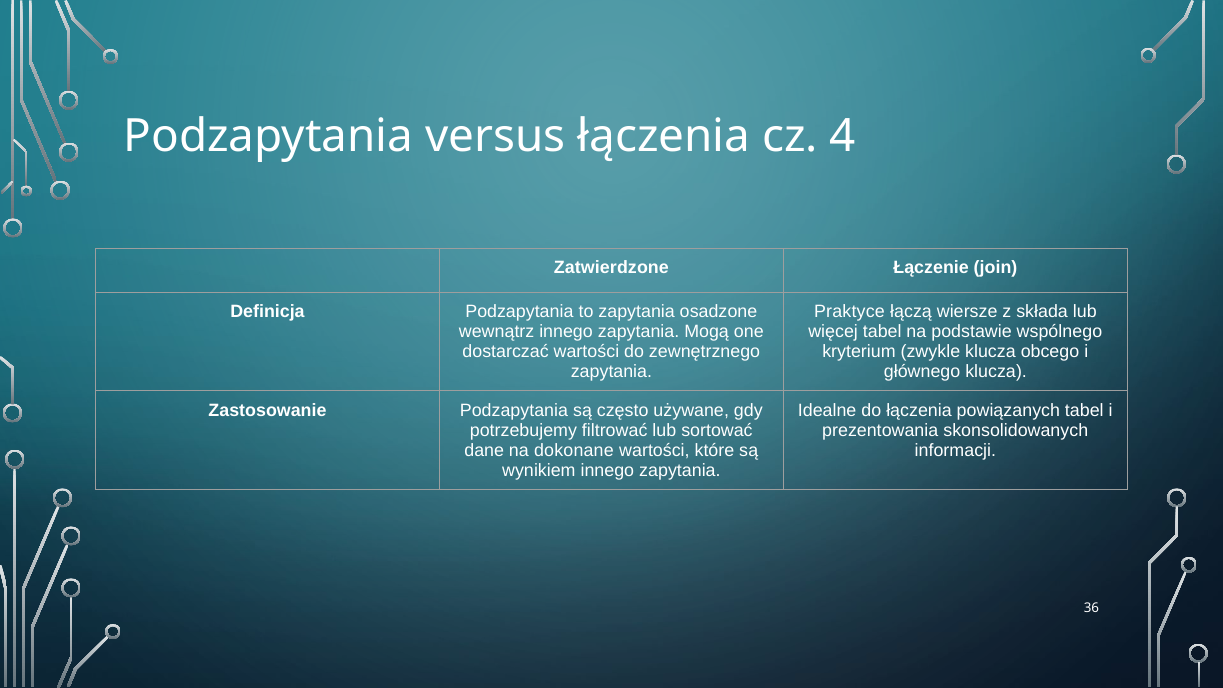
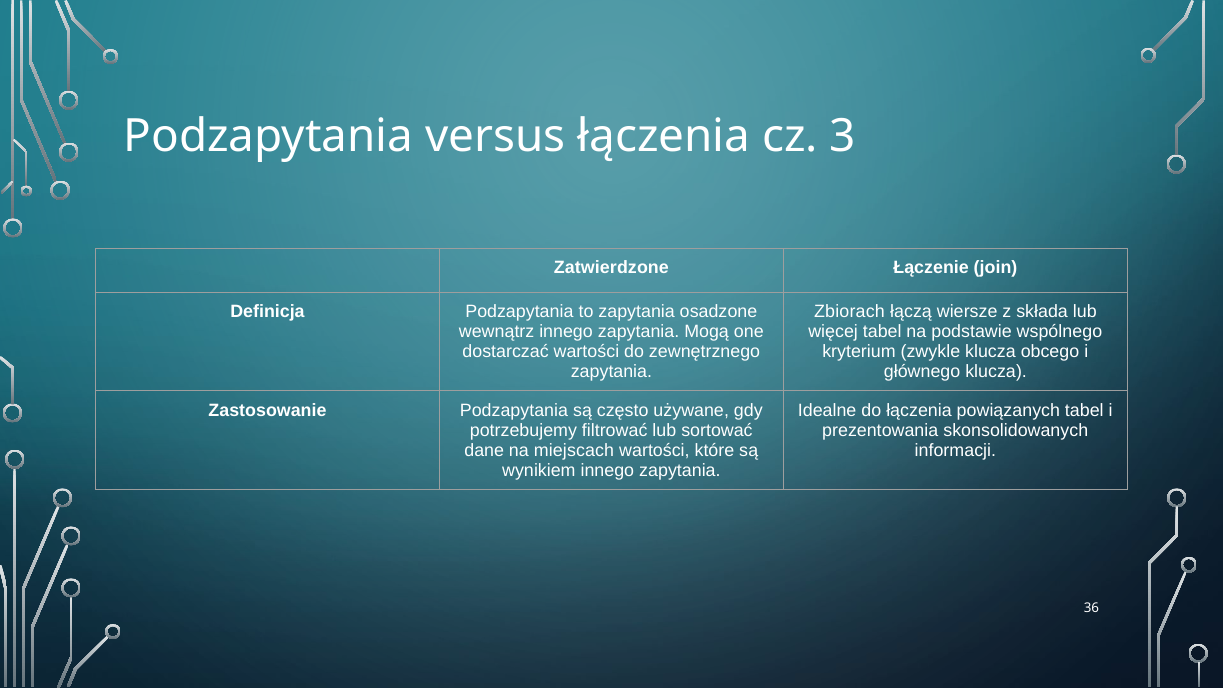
4: 4 -> 3
Praktyce: Praktyce -> Zbiorach
dokonane: dokonane -> miejscach
